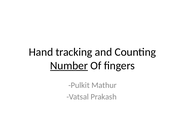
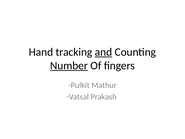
and underline: none -> present
